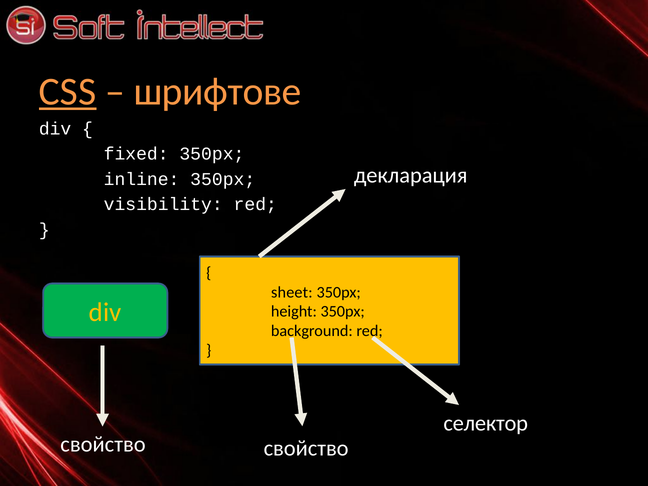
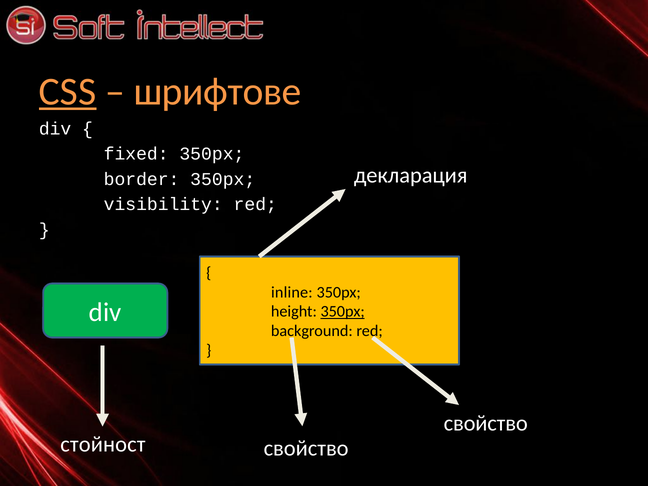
inline: inline -> border
sheet: sheet -> inline
div at (105, 312) colour: yellow -> white
350px at (343, 312) underline: none -> present
селектор at (486, 423): селектор -> свойство
свойство at (103, 444): свойство -> стойност
